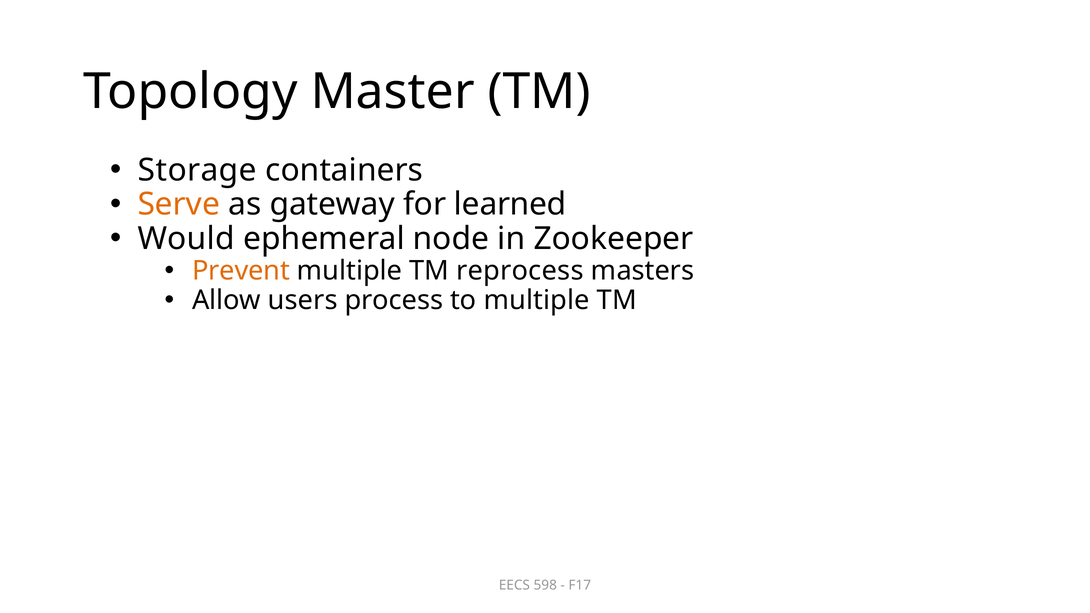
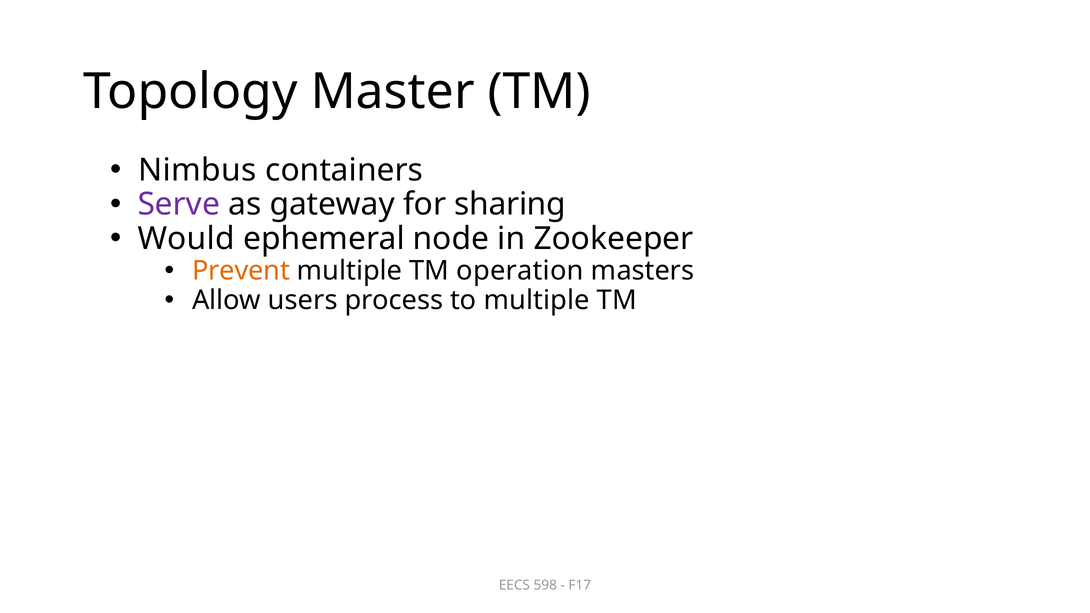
Storage: Storage -> Nimbus
Serve colour: orange -> purple
learned: learned -> sharing
reprocess: reprocess -> operation
